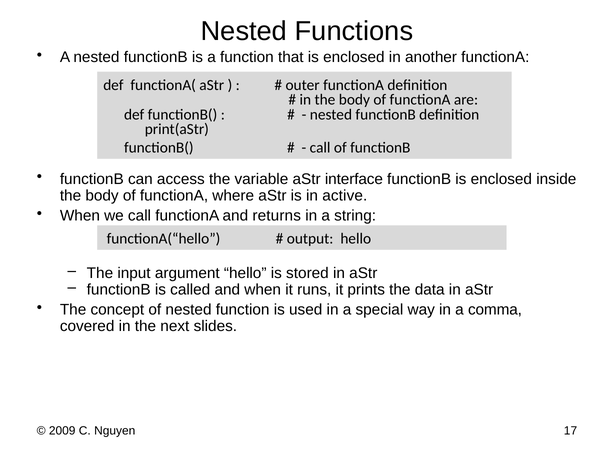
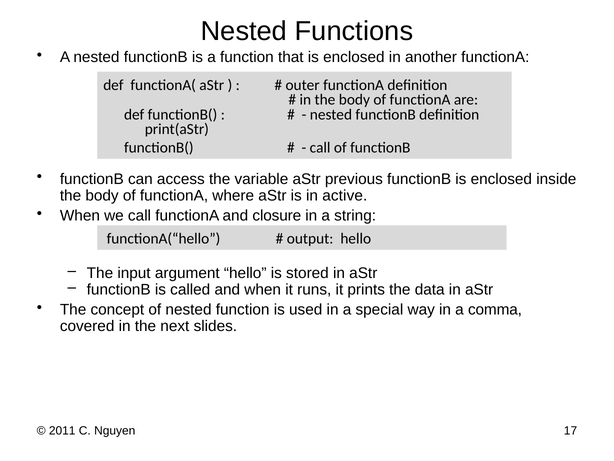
interface: interface -> previous
returns: returns -> closure
2009: 2009 -> 2011
